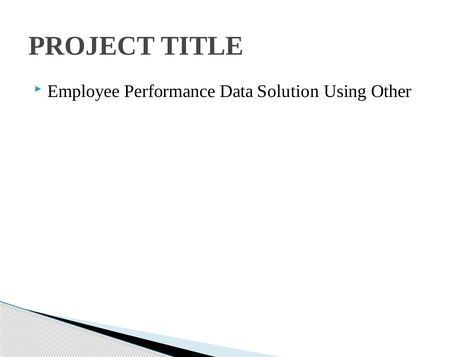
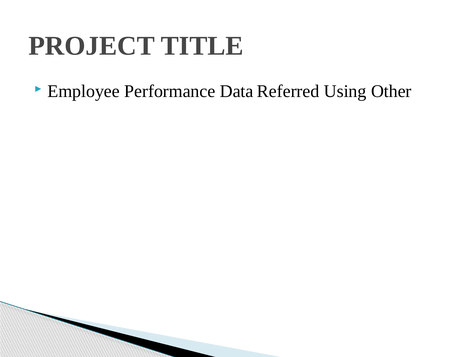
Solution: Solution -> Referred
